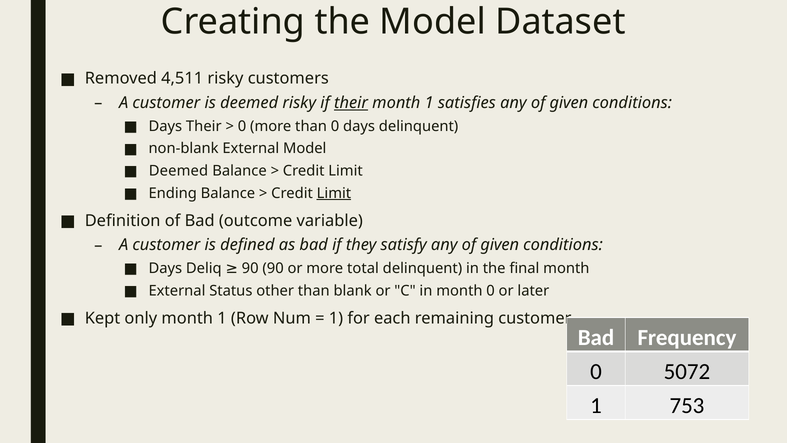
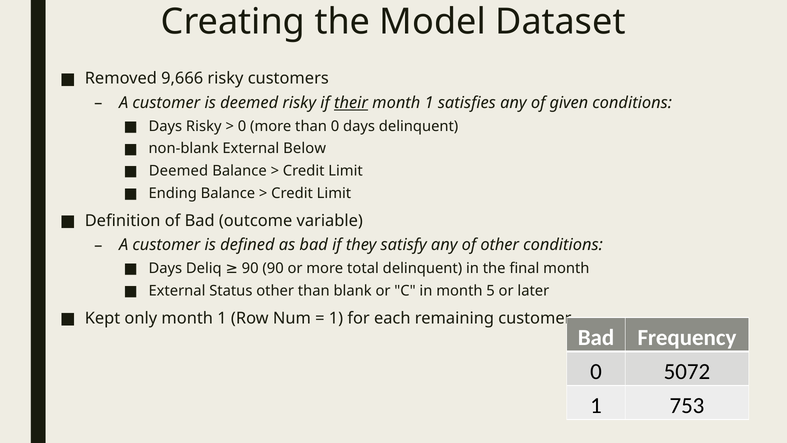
4,511: 4,511 -> 9,666
Days Their: Their -> Risky
External Model: Model -> Below
Limit at (334, 193) underline: present -> none
satisfy any of given: given -> other
month 0: 0 -> 5
